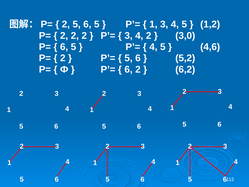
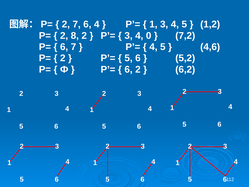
2 5: 5 -> 7
5 at (97, 24): 5 -> 4
2 at (75, 36): 2 -> 8
4 2: 2 -> 0
3,0: 3,0 -> 7,2
5 at (73, 47): 5 -> 7
